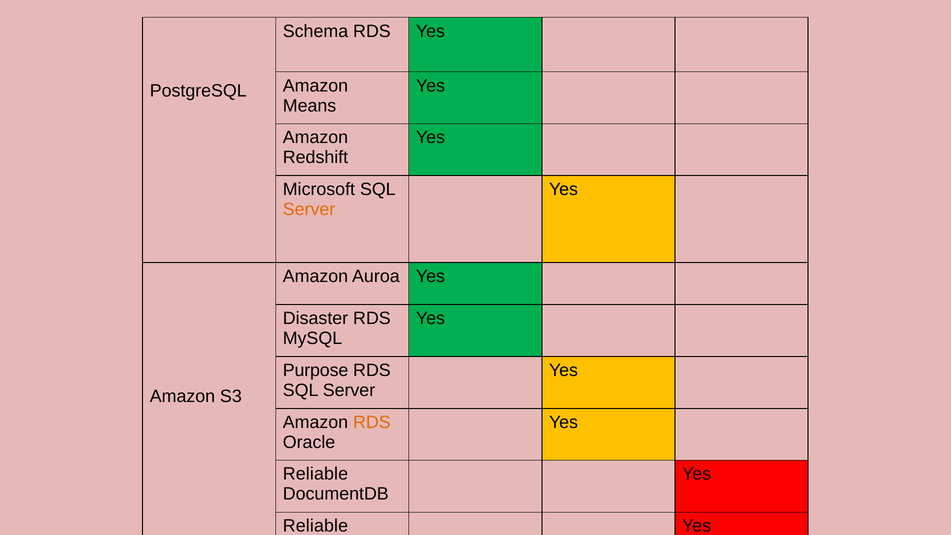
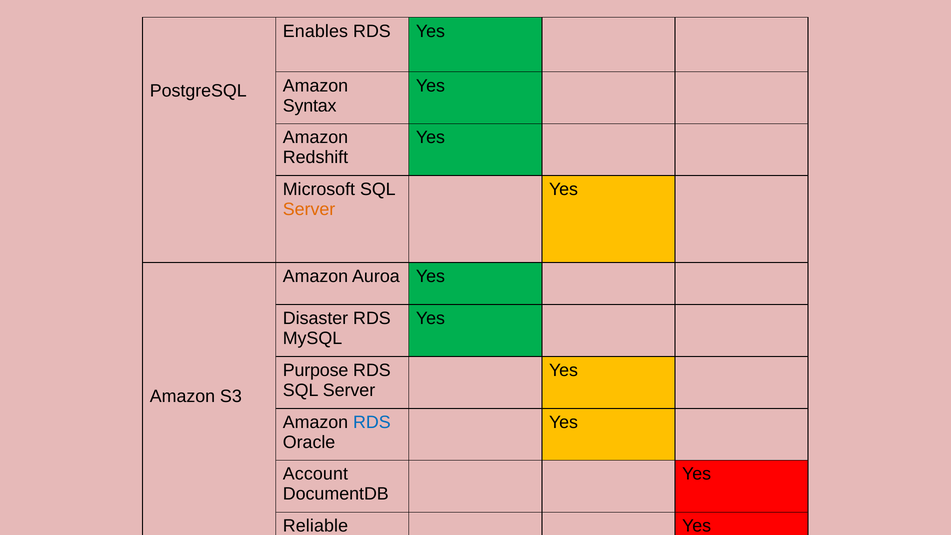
Schema: Schema -> Enables
Means: Means -> Syntax
RDS at (372, 422) colour: orange -> blue
Reliable at (315, 474): Reliable -> Account
